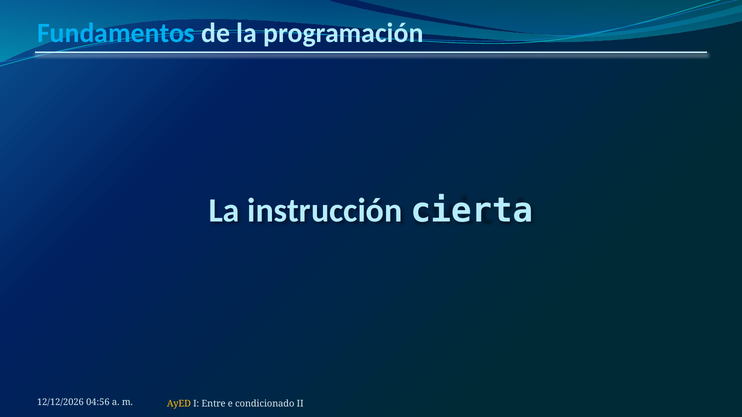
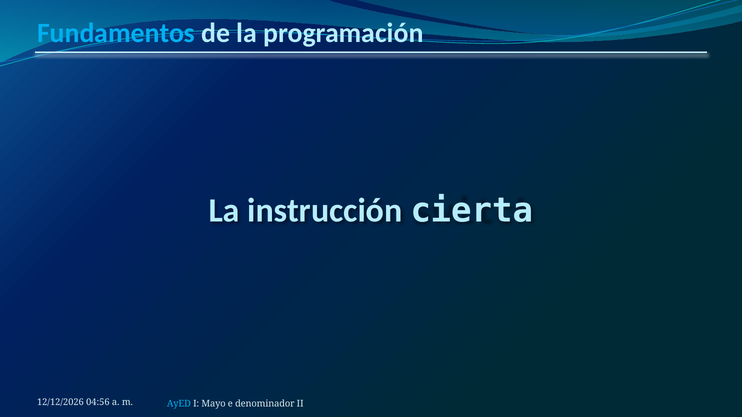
AyED colour: yellow -> light blue
Entre: Entre -> Mayo
condicionado: condicionado -> denominador
